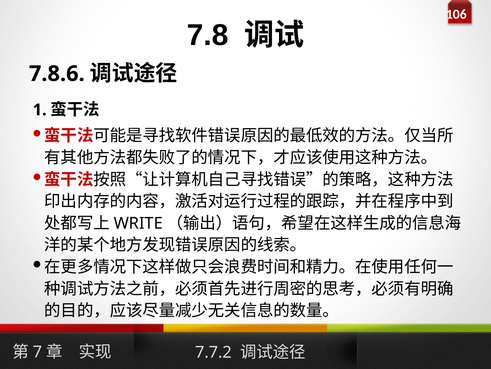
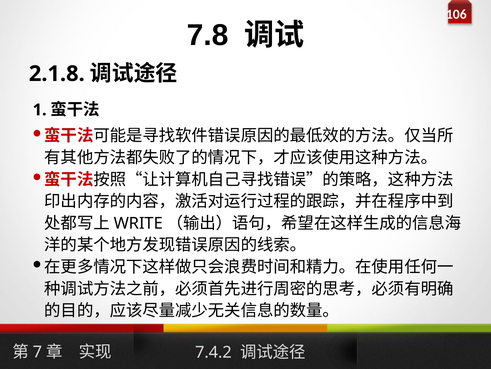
7.8.6: 7.8.6 -> 2.1.8
7.7.2: 7.7.2 -> 7.4.2
